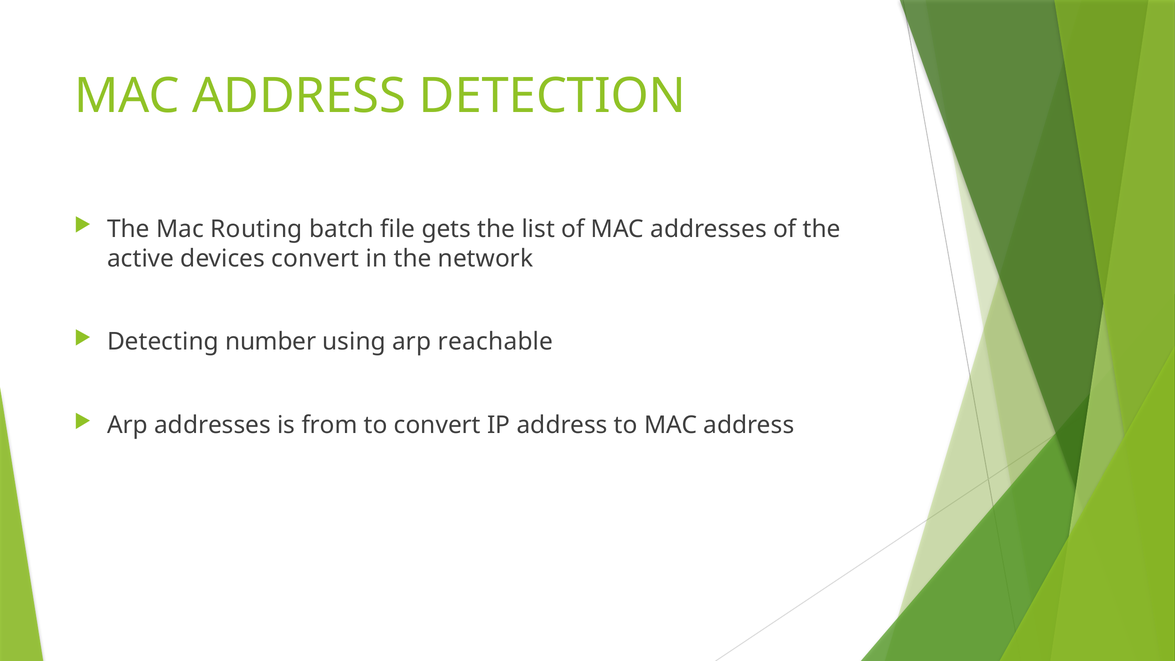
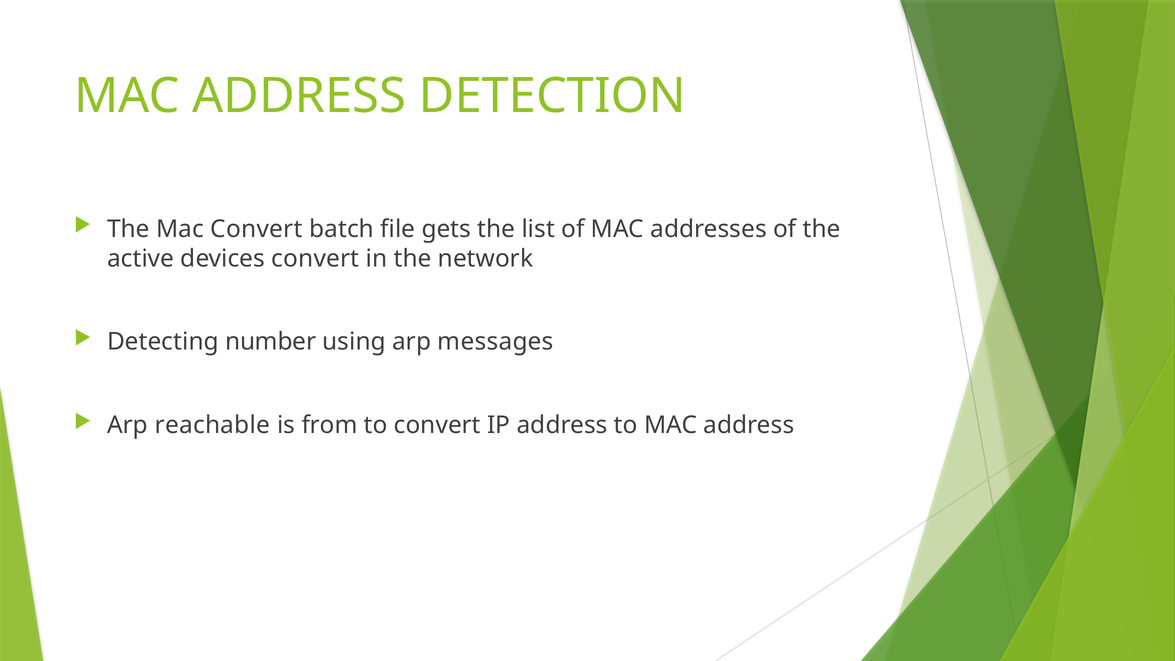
Mac Routing: Routing -> Convert
reachable: reachable -> messages
Arp addresses: addresses -> reachable
